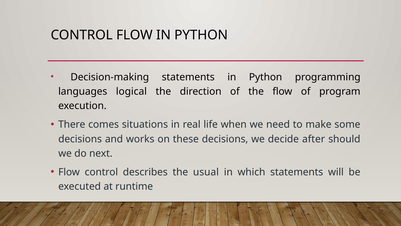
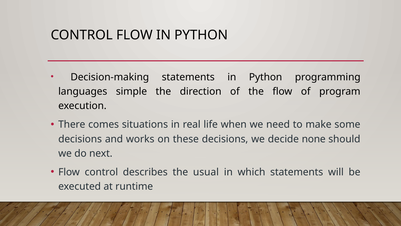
logical: logical -> simple
after: after -> none
